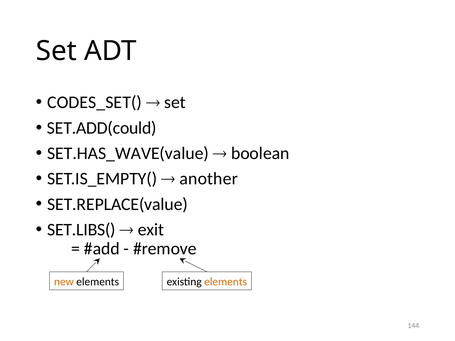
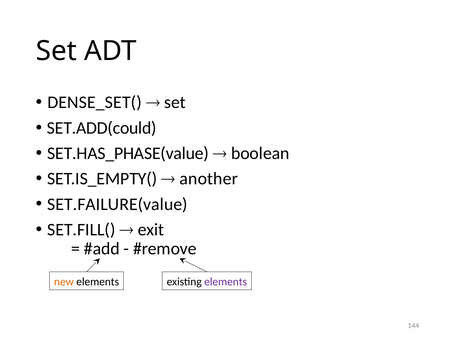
CODES_SET(: CODES_SET( -> DENSE_SET(
SET.HAS_WAVE(value: SET.HAS_WAVE(value -> SET.HAS_PHASE(value
SET.REPLACE(value: SET.REPLACE(value -> SET.FAILURE(value
SET.LIBS(: SET.LIBS( -> SET.FILL(
elements at (226, 282) colour: orange -> purple
